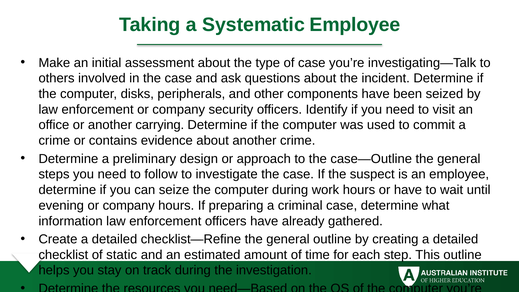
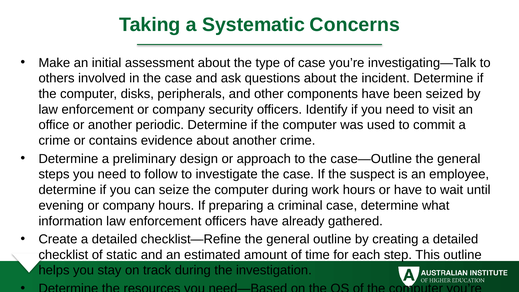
Systematic Employee: Employee -> Concerns
another carrying: carrying -> periodic
